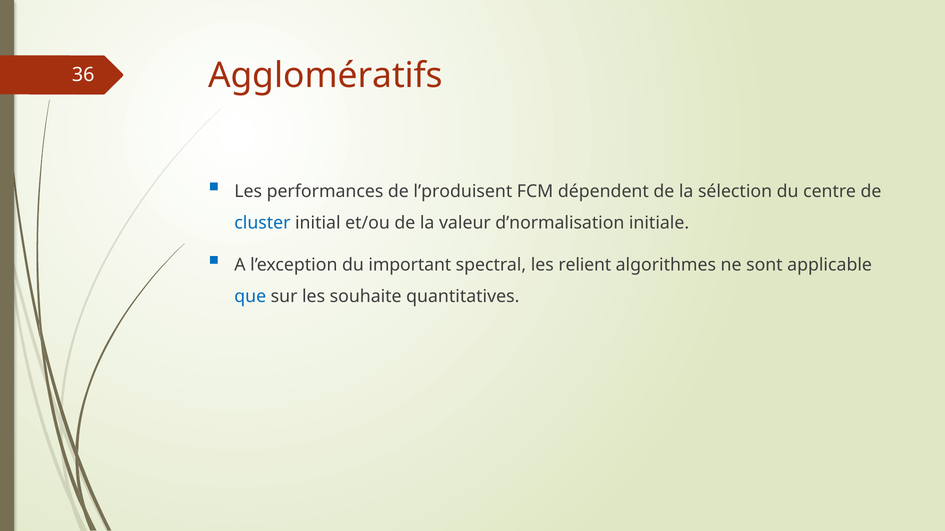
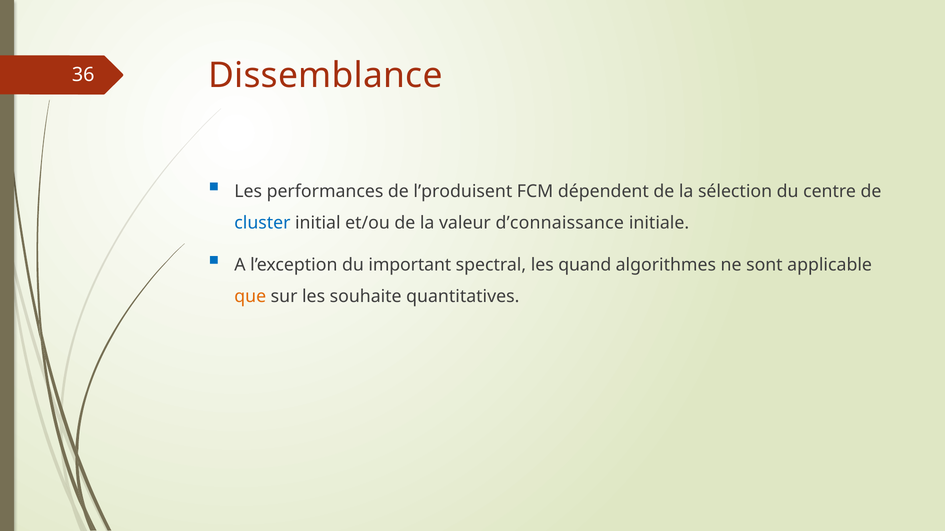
Agglomératifs: Agglomératifs -> Dissemblance
d’normalisation: d’normalisation -> d’connaissance
relient: relient -> quand
que colour: blue -> orange
